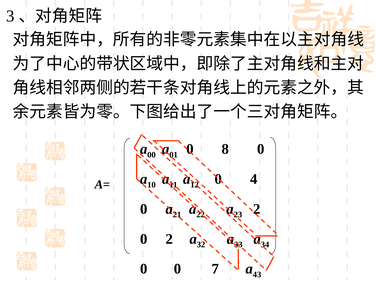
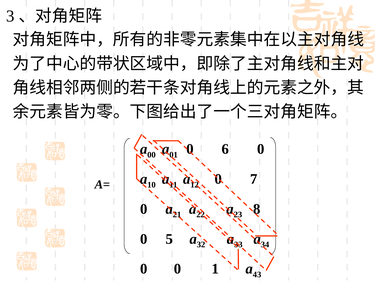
8: 8 -> 6
4: 4 -> 7
2 at (257, 209): 2 -> 8
0 2: 2 -> 5
7: 7 -> 1
